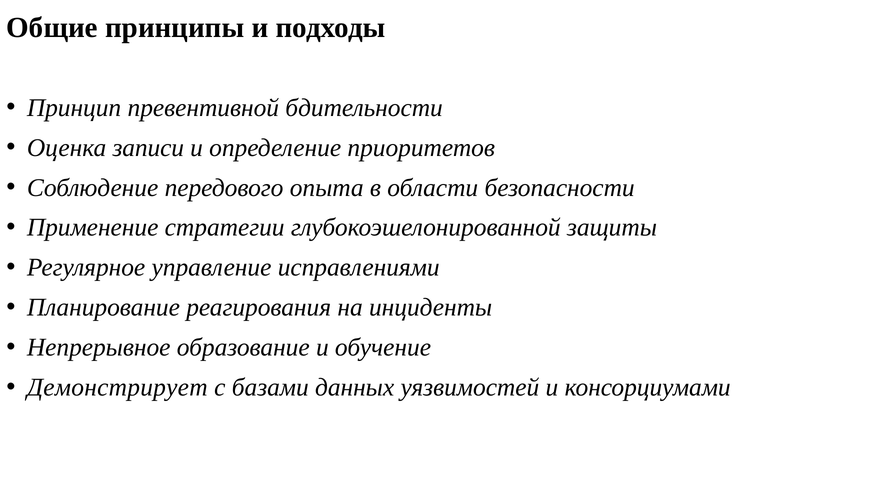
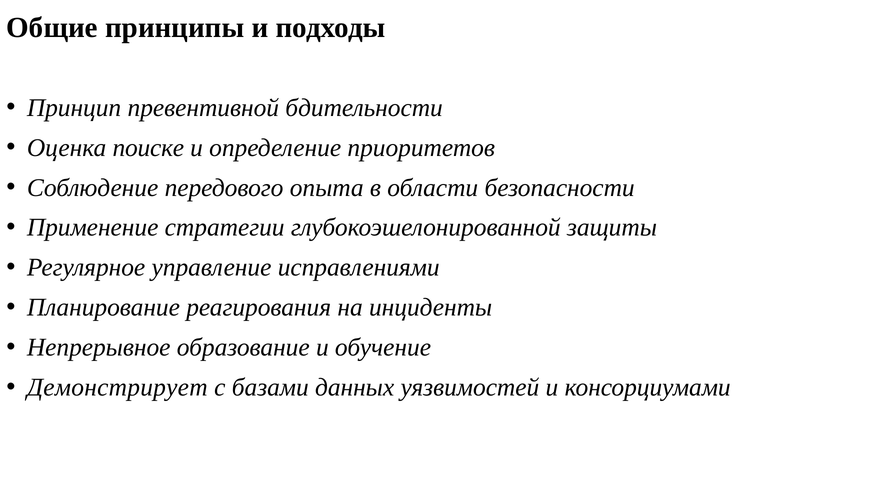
записи: записи -> поиске
